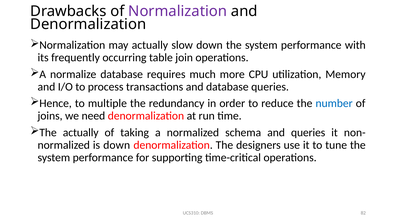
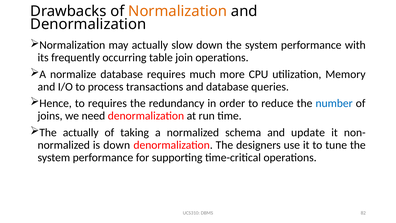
Normalization at (178, 11) colour: purple -> orange
to multiple: multiple -> requires
and queries: queries -> update
